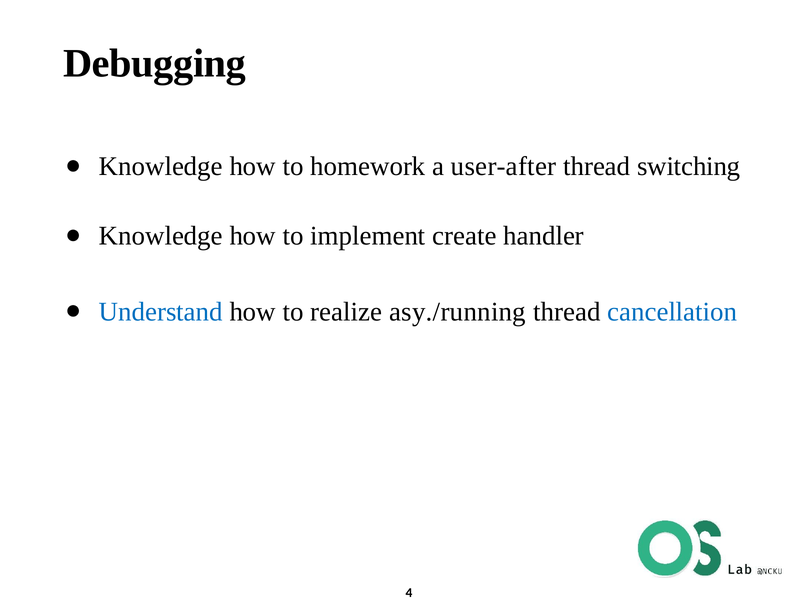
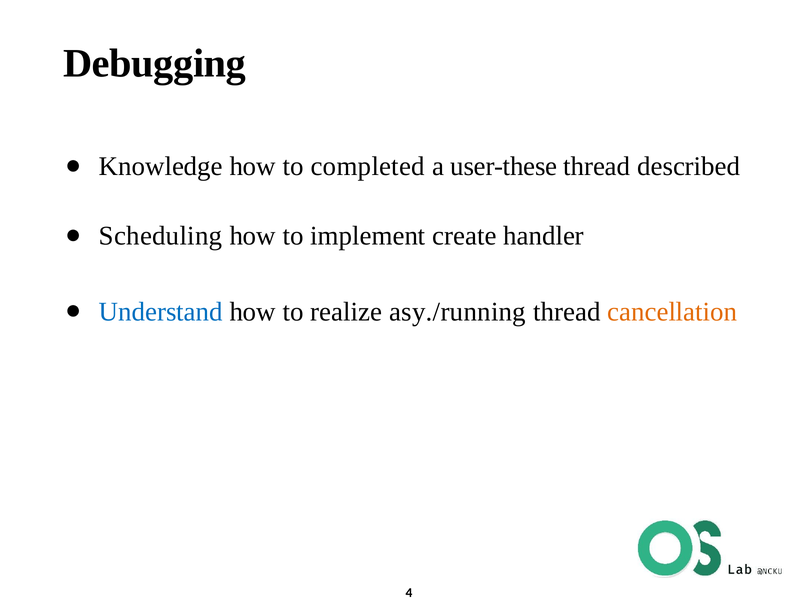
homework: homework -> completed
user-after: user-after -> user-these
switching: switching -> described
Knowledge at (161, 236): Knowledge -> Scheduling
cancellation colour: blue -> orange
